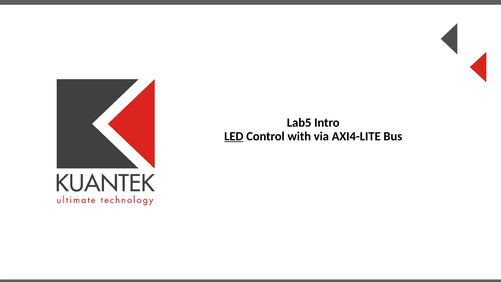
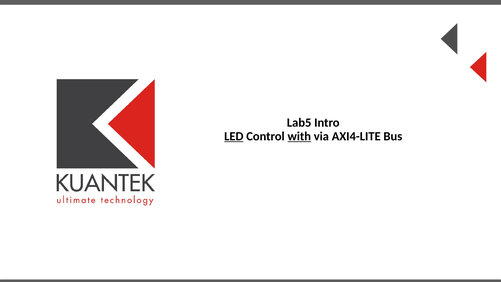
with underline: none -> present
